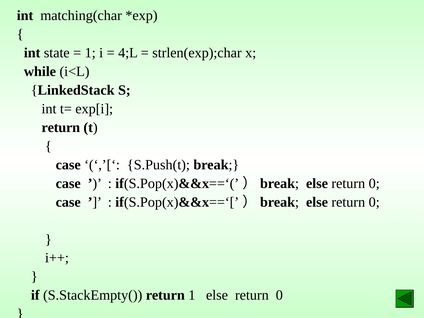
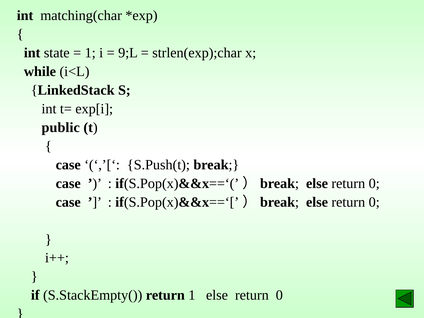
4;L: 4;L -> 9;L
return at (61, 127): return -> public
